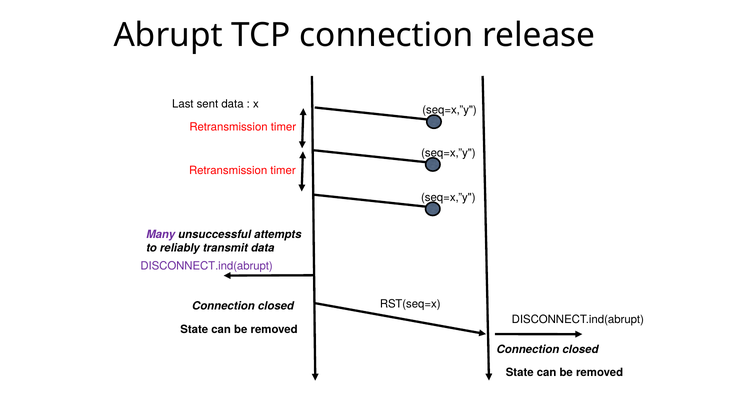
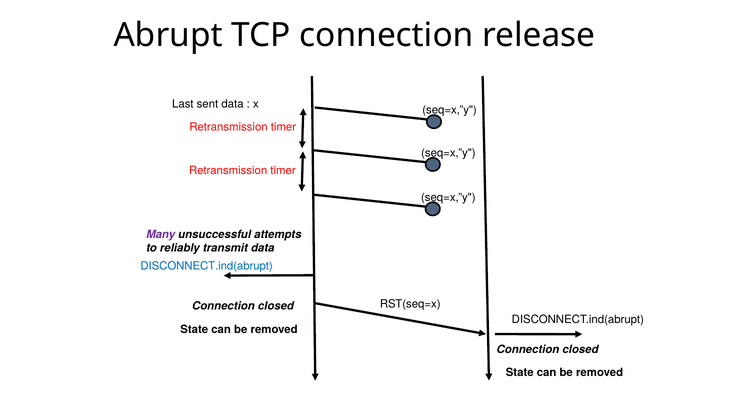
DISCONNECT.ind(abrupt at (207, 266) colour: purple -> blue
